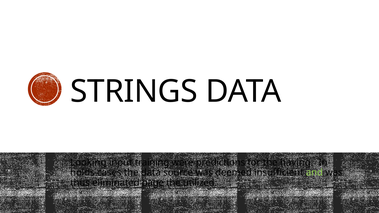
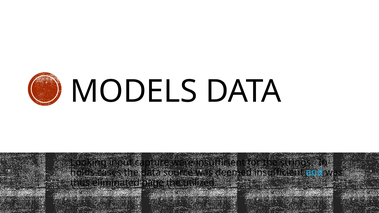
STRINGS: STRINGS -> MODELS
training: training -> capture
were predictions: predictions -> insufficient
having: having -> strings
and colour: light green -> light blue
